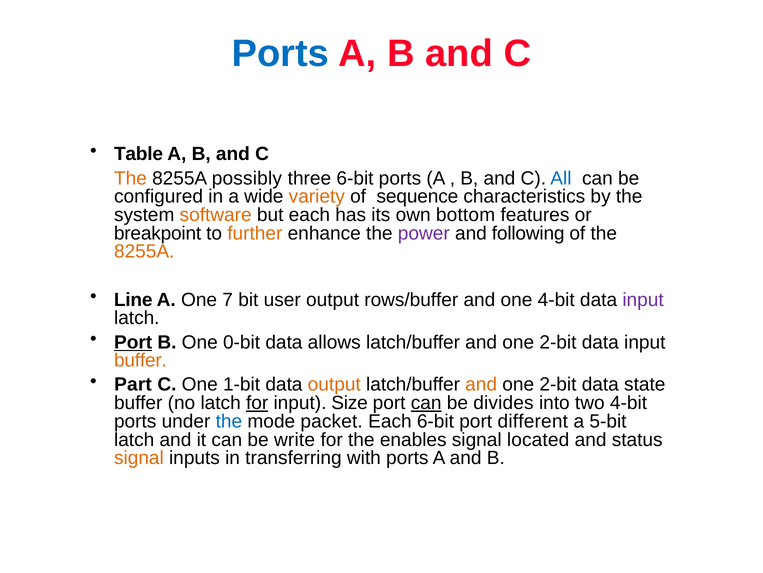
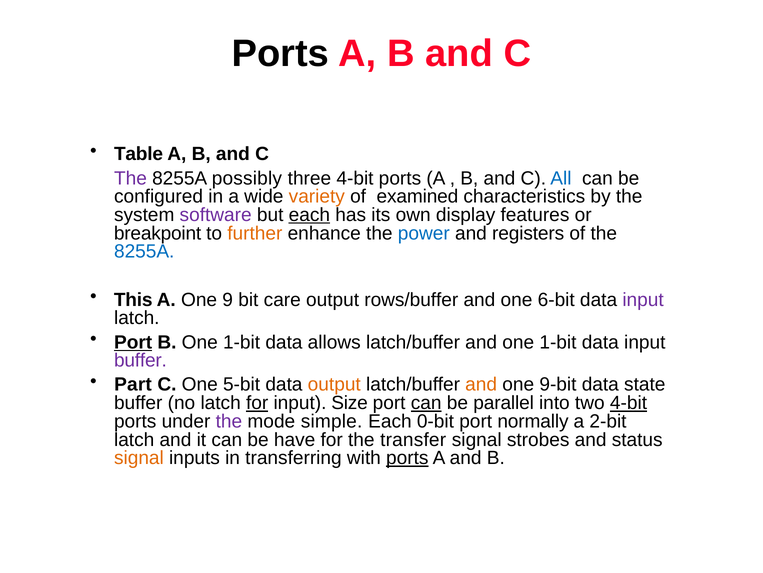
Ports at (280, 54) colour: blue -> black
The at (130, 178) colour: orange -> purple
three 6-bit: 6-bit -> 4-bit
sequence: sequence -> examined
software colour: orange -> purple
each at (309, 215) underline: none -> present
bottom: bottom -> display
power colour: purple -> blue
following: following -> registers
8255A at (144, 251) colour: orange -> blue
Line: Line -> This
7: 7 -> 9
user: user -> care
one 4-bit: 4-bit -> 6-bit
B One 0-bit: 0-bit -> 1-bit
2-bit at (558, 342): 2-bit -> 1-bit
buffer at (140, 360) colour: orange -> purple
1-bit: 1-bit -> 5-bit
2-bit at (558, 384): 2-bit -> 9-bit
divides: divides -> parallel
4-bit at (628, 403) underline: none -> present
the at (229, 421) colour: blue -> purple
packet: packet -> simple
Each 6-bit: 6-bit -> 0-bit
different: different -> normally
5-bit: 5-bit -> 2-bit
write: write -> have
enables: enables -> transfer
located: located -> strobes
ports at (407, 457) underline: none -> present
